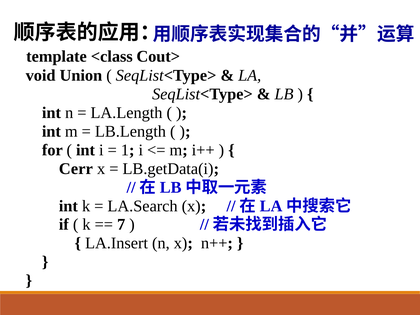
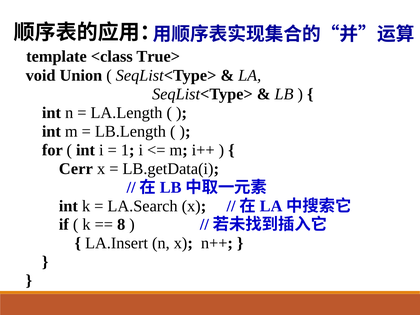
Cout>: Cout> -> True>
7: 7 -> 8
